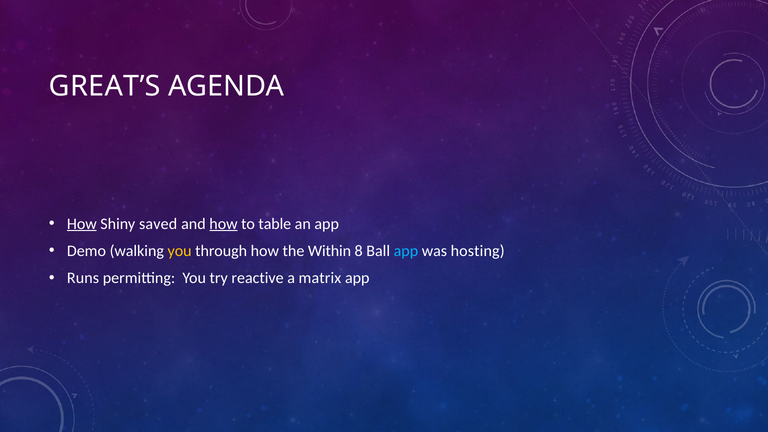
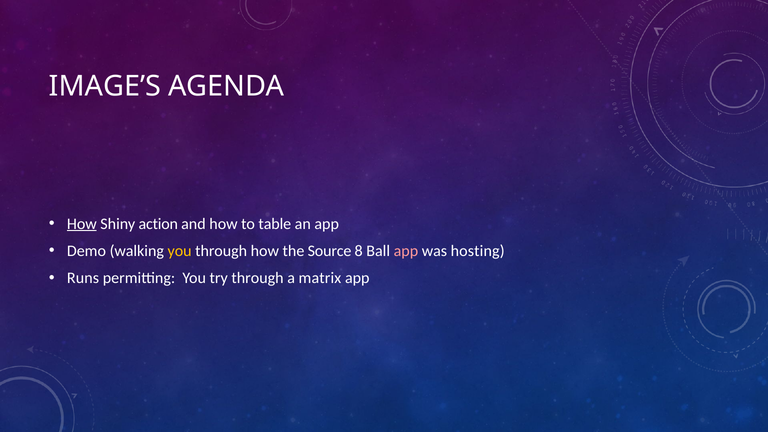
GREAT’S: GREAT’S -> IMAGE’S
saved: saved -> action
how at (223, 224) underline: present -> none
Within: Within -> Source
app at (406, 251) colour: light blue -> pink
try reactive: reactive -> through
